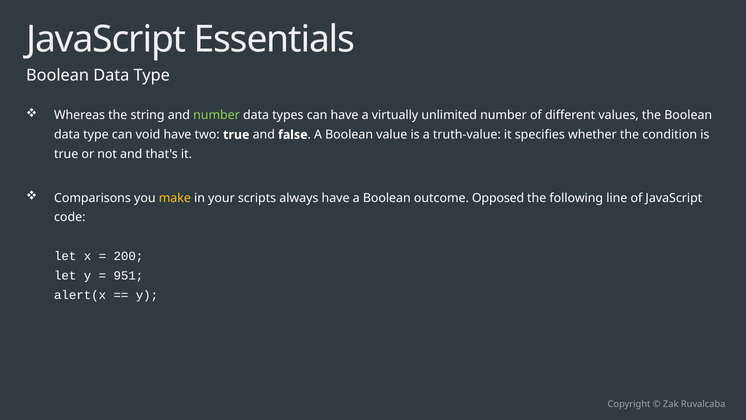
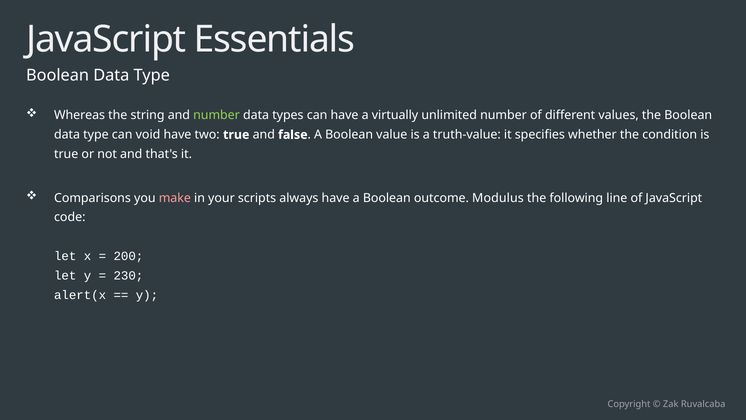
make colour: yellow -> pink
Opposed: Opposed -> Modulus
951: 951 -> 230
